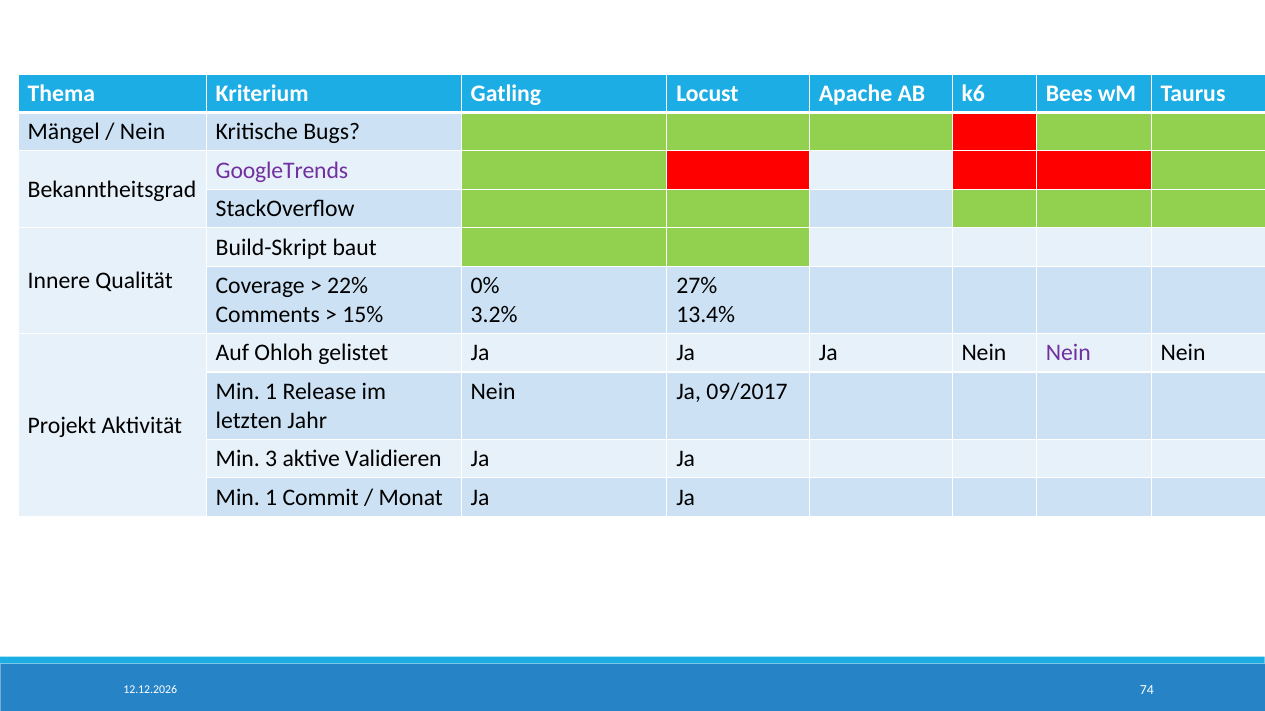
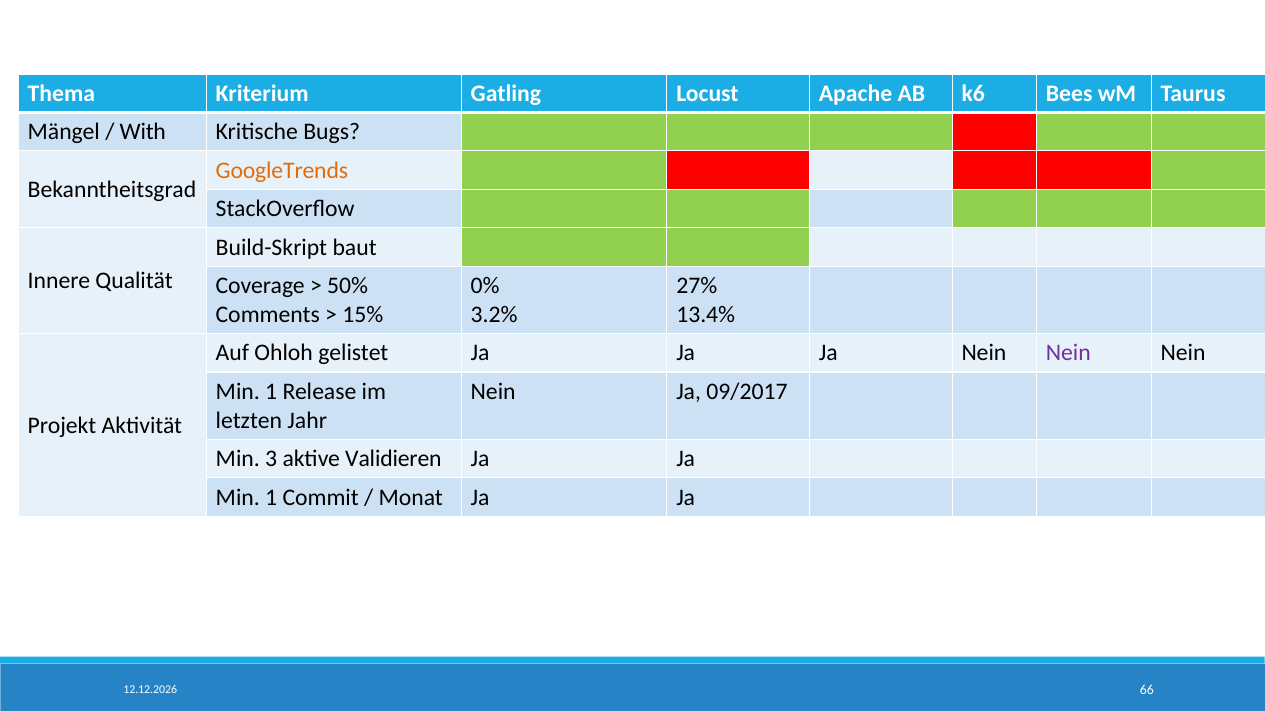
Nein at (143, 132): Nein -> With
GoogleTrends colour: purple -> orange
22%: 22% -> 50%
74: 74 -> 66
